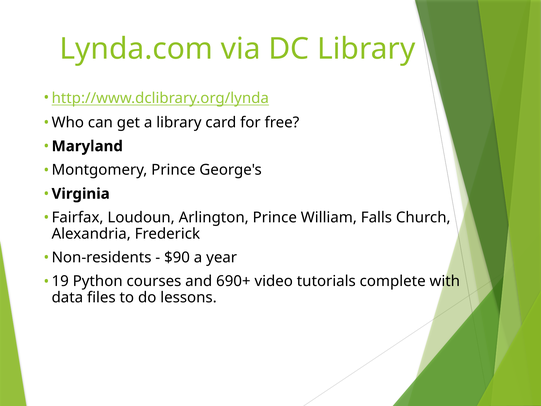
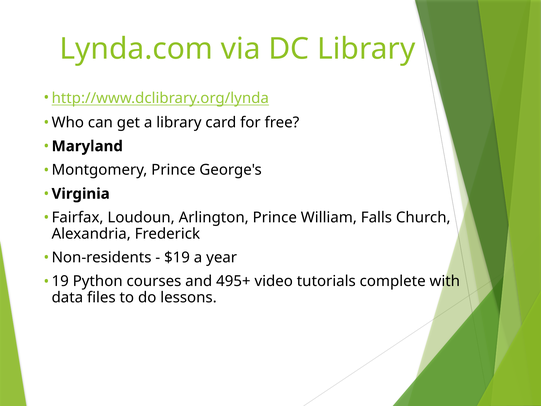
$90: $90 -> $19
690+: 690+ -> 495+
